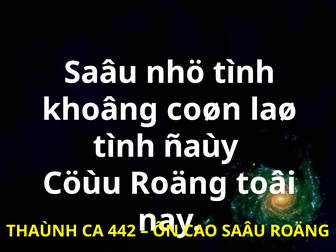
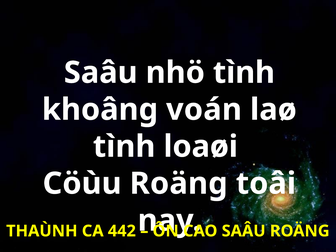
coøn: coøn -> voán
ñaùy: ñaùy -> loaøi
